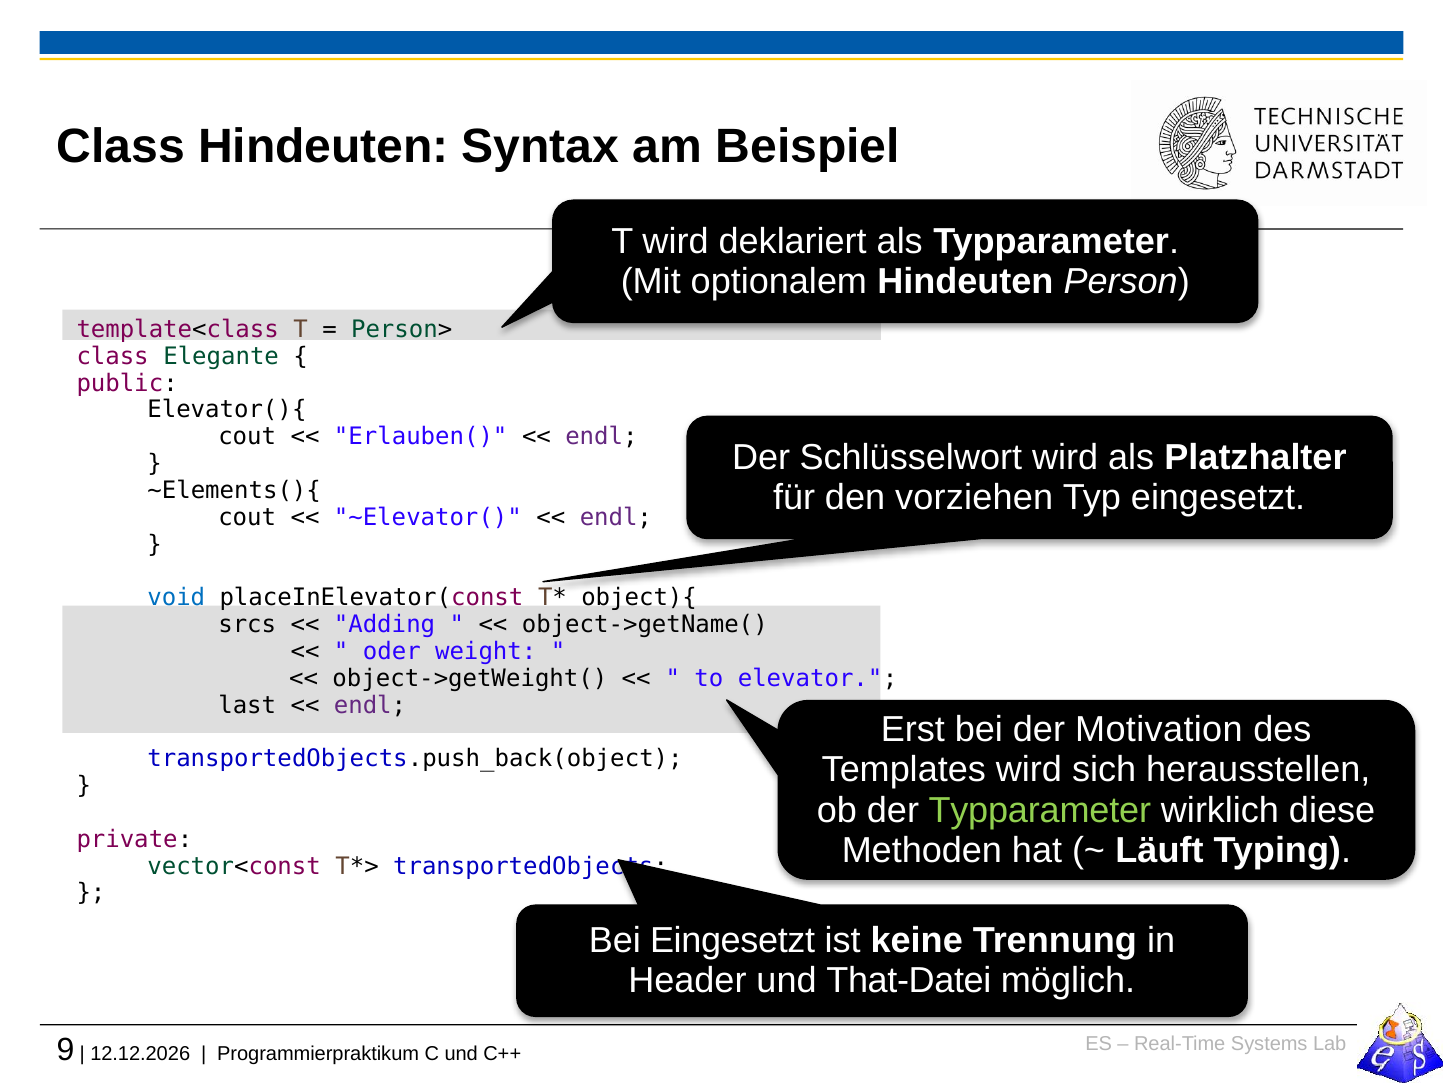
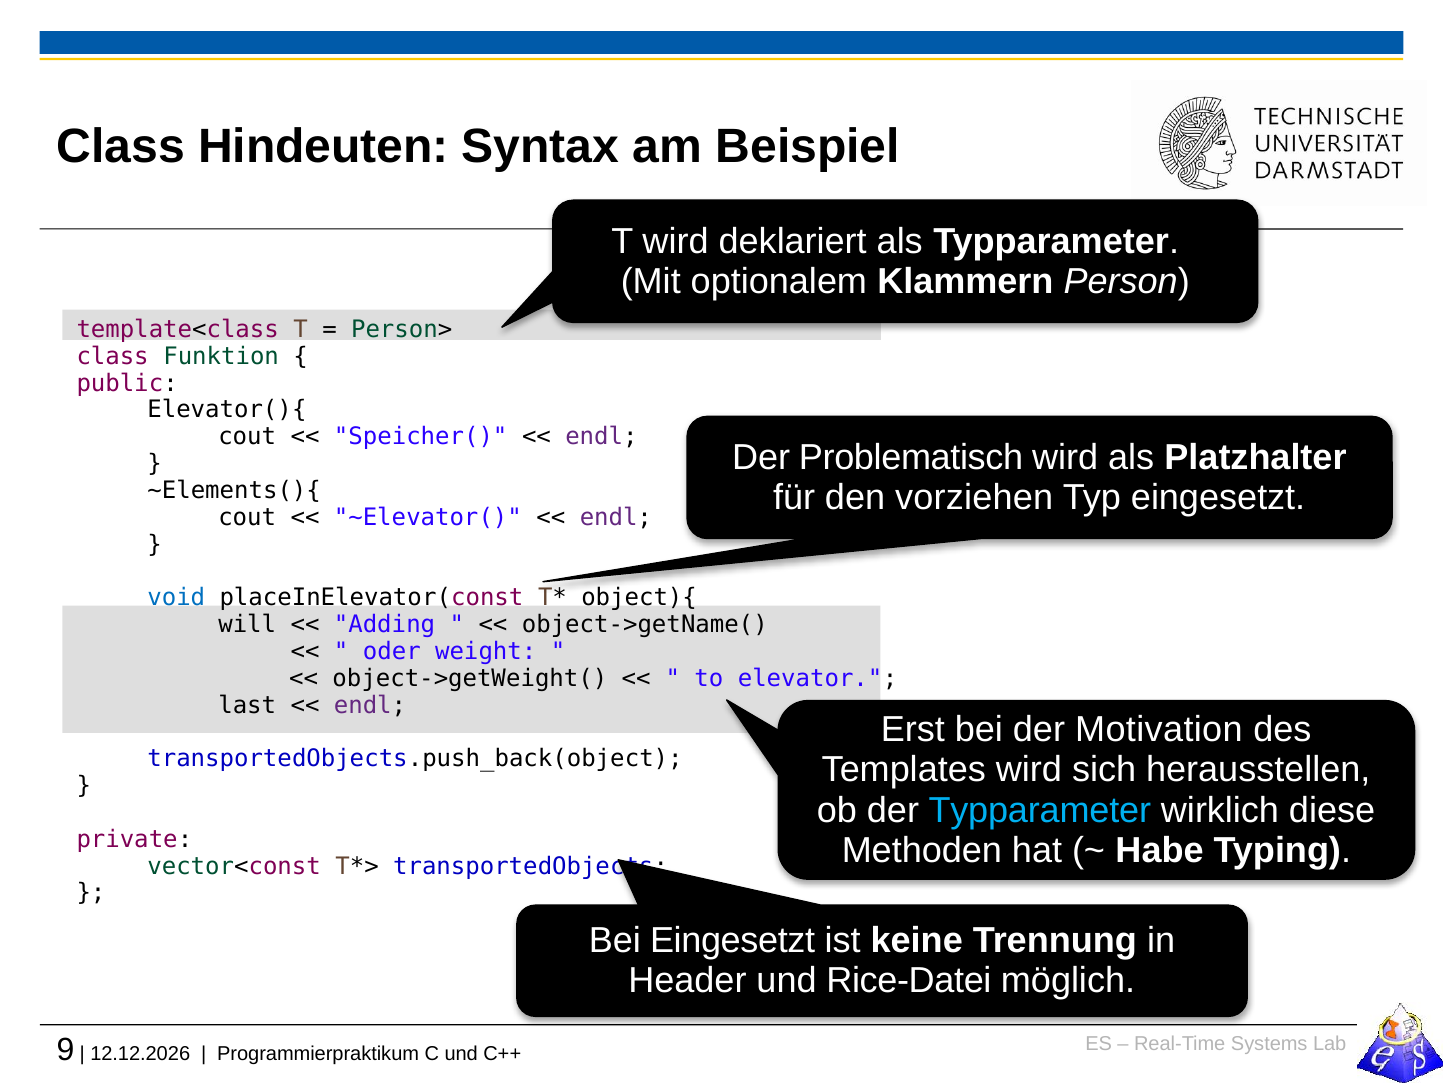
optionalem Hindeuten: Hindeuten -> Klammern
Elegante: Elegante -> Funktion
Erlauben(: Erlauben( -> Speicher(
Schlüsselwort: Schlüsselwort -> Problematisch
srcs: srcs -> will
Typparameter at (1040, 810) colour: light green -> light blue
Läuft: Läuft -> Habe
That-Datei: That-Datei -> Rice-Datei
